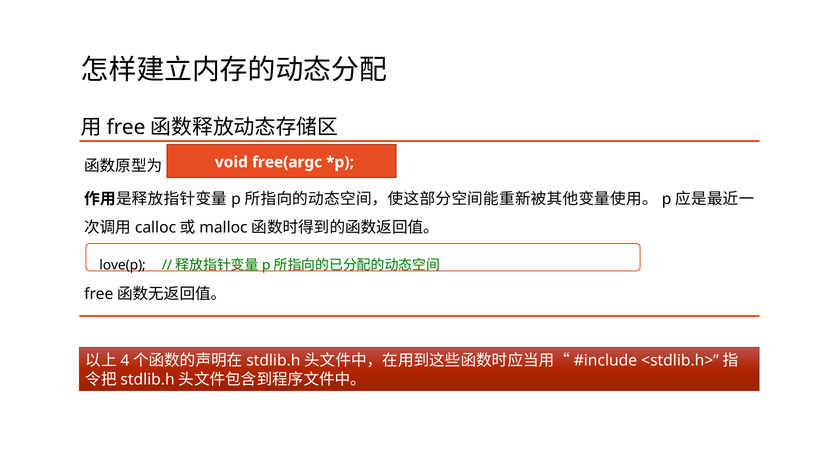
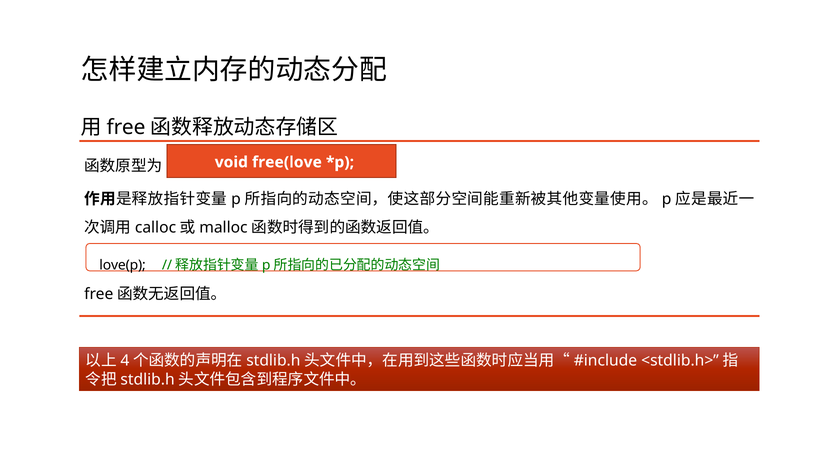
free(argc: free(argc -> free(love
